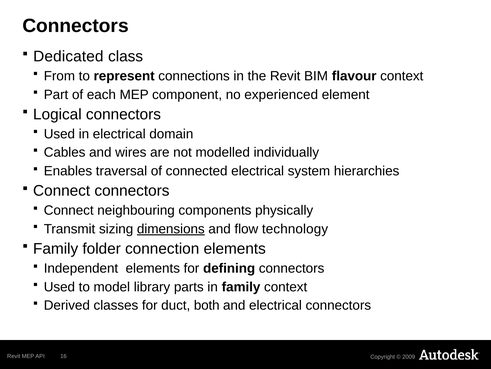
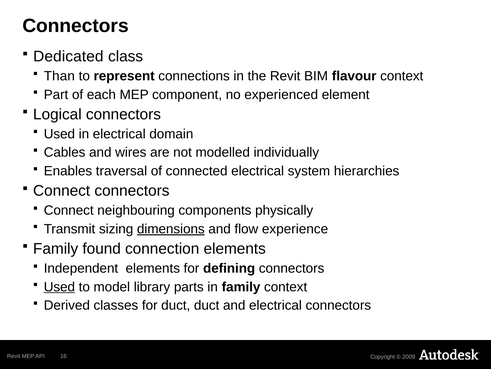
From: From -> Than
technology: technology -> experience
folder: folder -> found
Used at (59, 286) underline: none -> present
duct both: both -> duct
